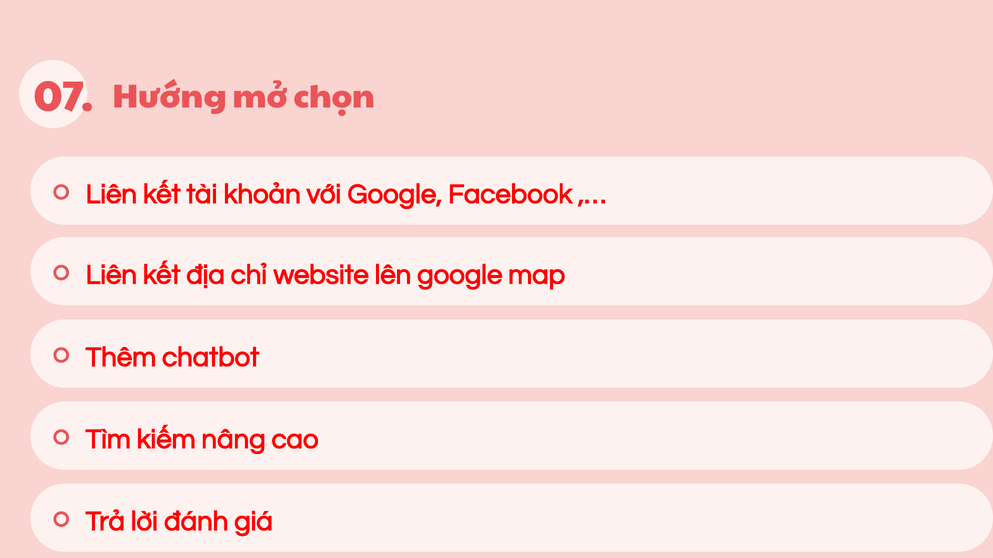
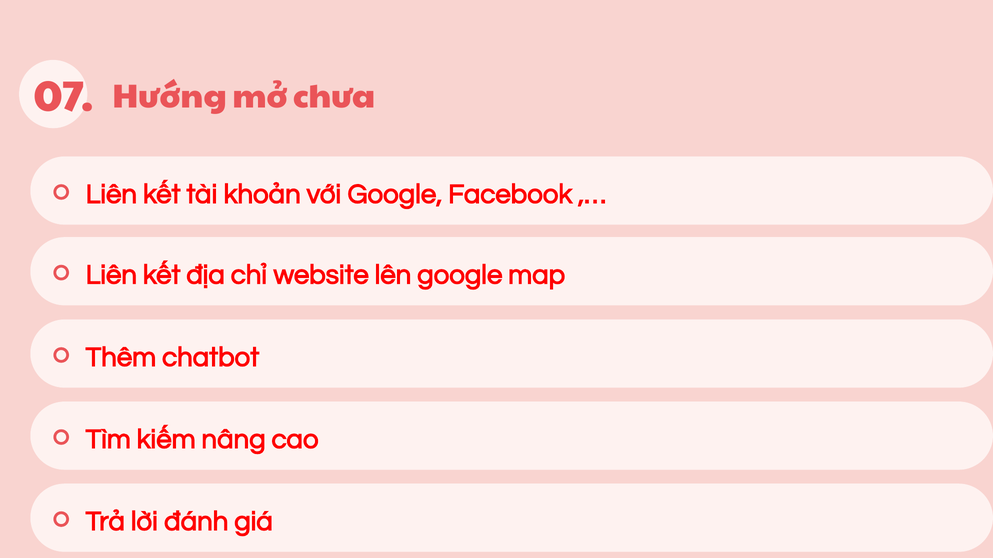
chọn: chọn -> chưa
